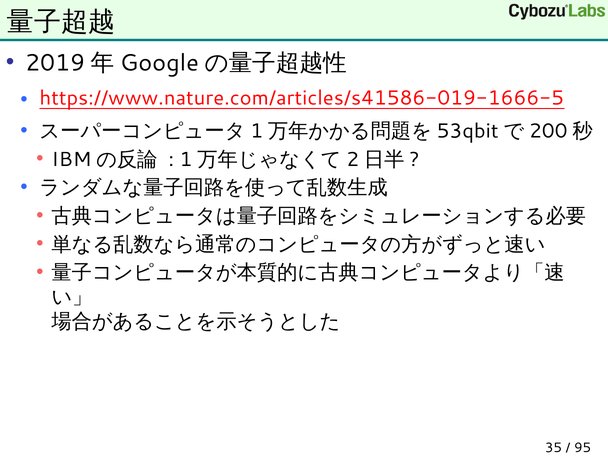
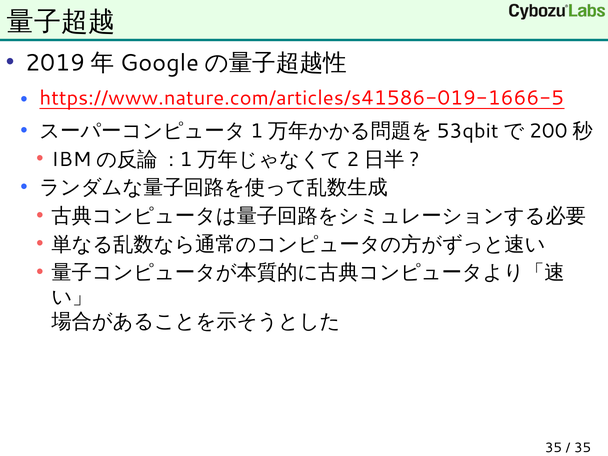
95 at (583, 448): 95 -> 35
